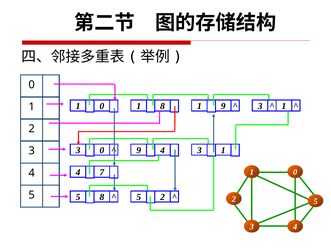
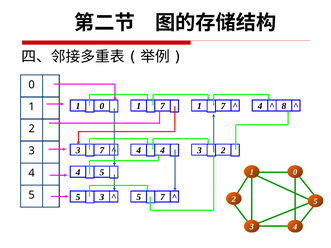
8 at (163, 106): 8 -> 7
9 at (223, 106): 9 -> 7
0 3: 3 -> 4
1 at (284, 106): 1 -> 8
3 0: 0 -> 7
9 at (139, 150): 9 -> 4
1 at (223, 150): 1 -> 2
7 at (102, 172): 7 -> 5
8 at (102, 197): 8 -> 3
5 2: 2 -> 7
